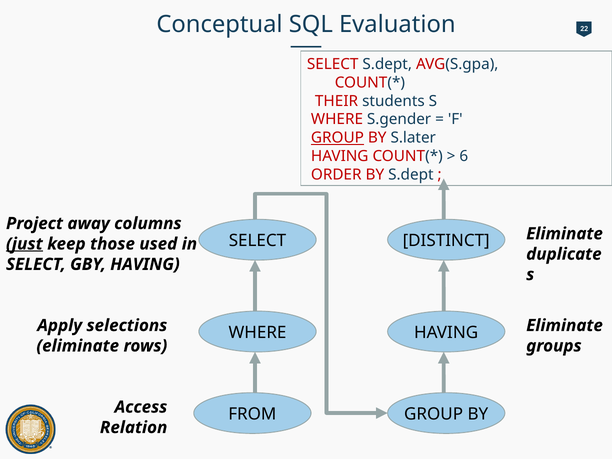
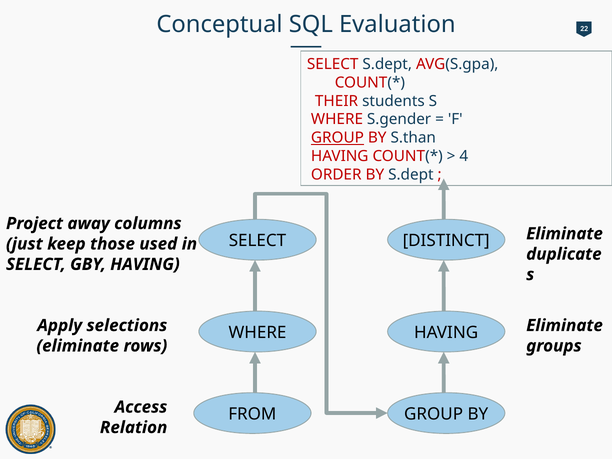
S.later: S.later -> S.than
6: 6 -> 4
just underline: present -> none
